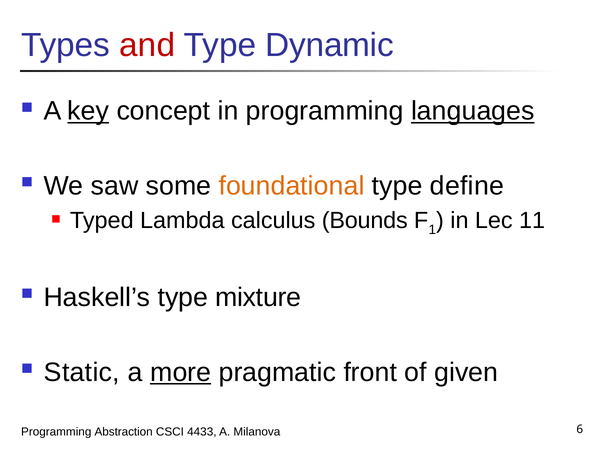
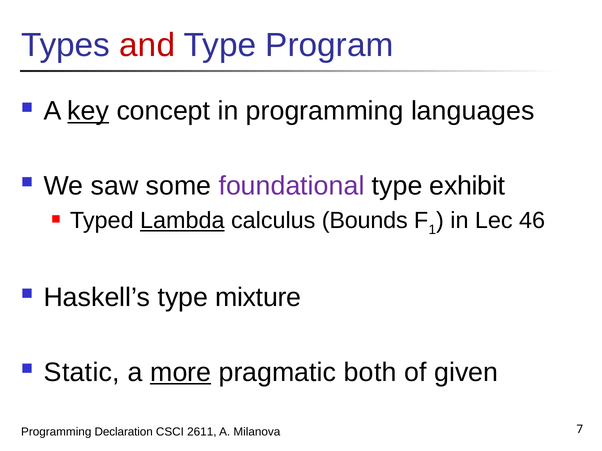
Dynamic: Dynamic -> Program
languages underline: present -> none
foundational colour: orange -> purple
define: define -> exhibit
Lambda underline: none -> present
11: 11 -> 46
front: front -> both
Abstraction: Abstraction -> Declaration
4433: 4433 -> 2611
6: 6 -> 7
